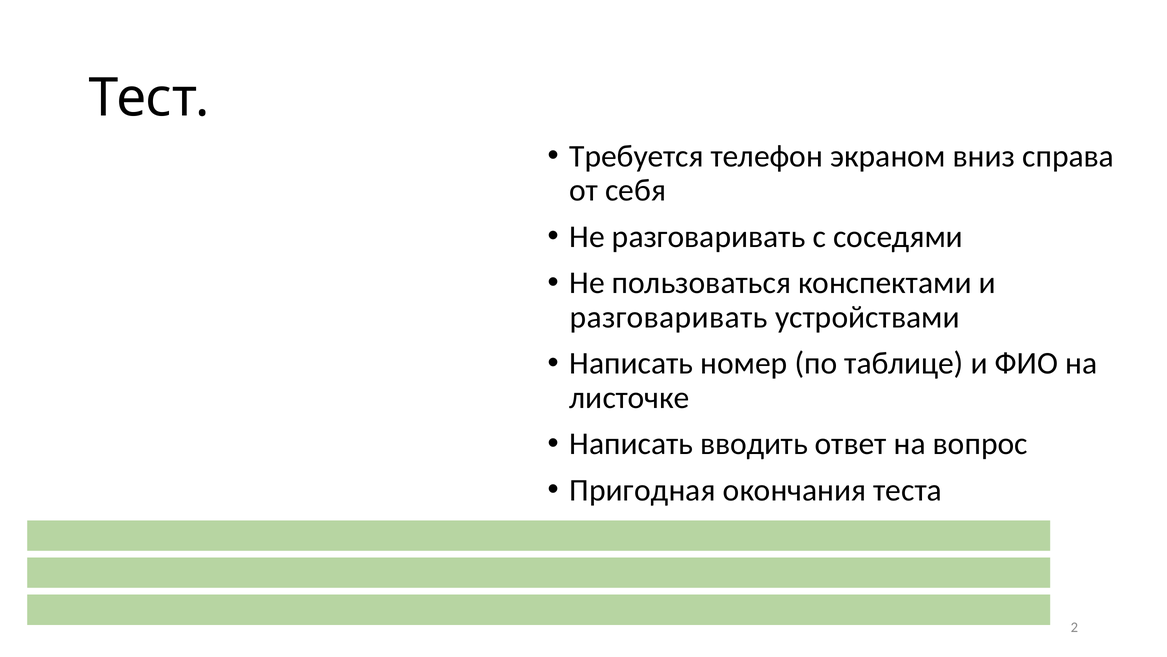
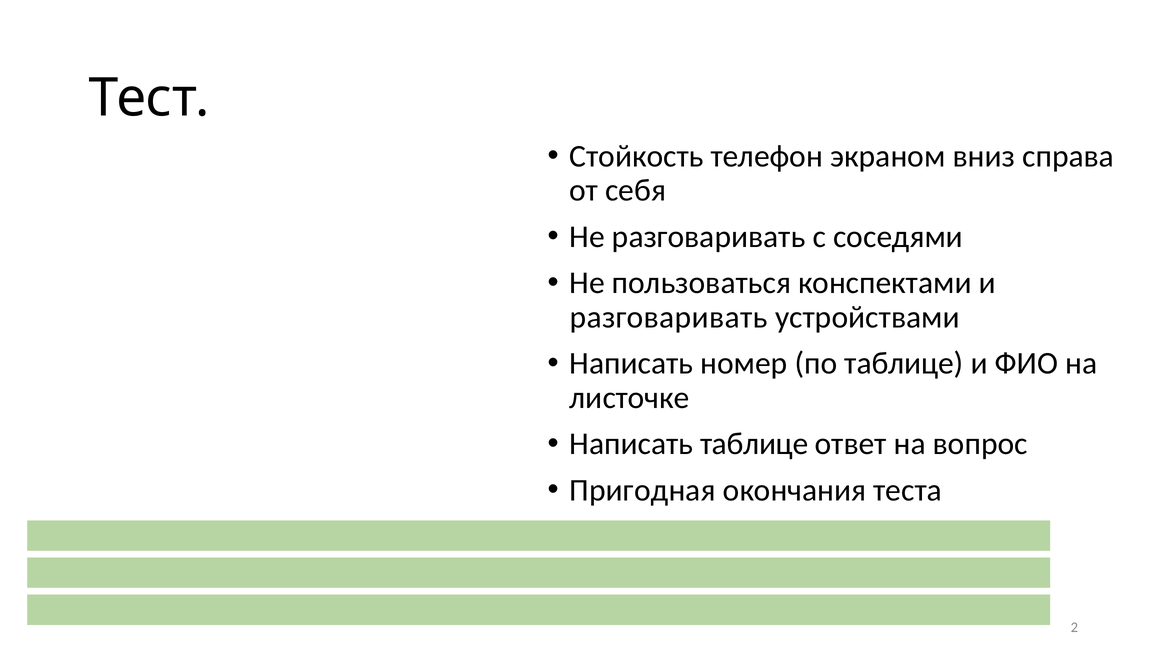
Требуется: Требуется -> Стойкость
Написать вводить: вводить -> таблице
